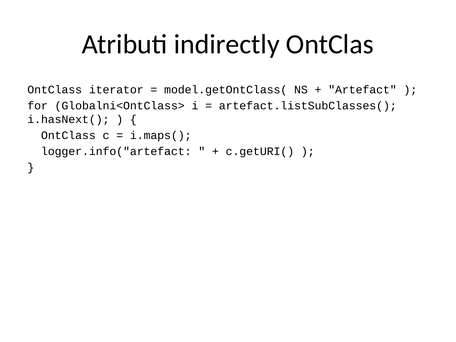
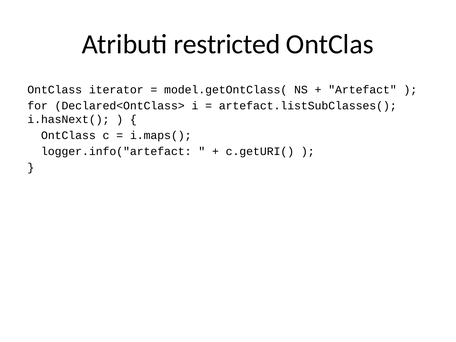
indirectly: indirectly -> restricted
Globalni<OntClass>: Globalni<OntClass> -> Declared<OntClass>
